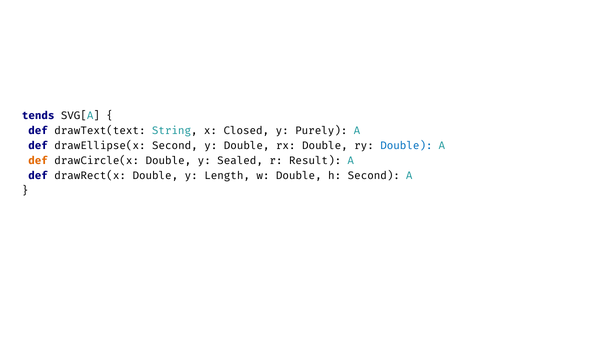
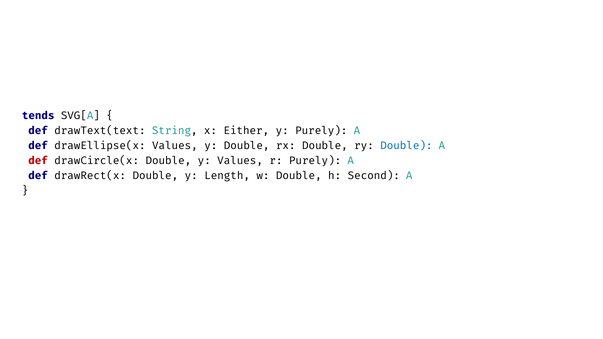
Closed: Closed -> Either
drawEllipse(x Second: Second -> Values
def at (38, 161) colour: orange -> red
y Sealed: Sealed -> Values
r Result: Result -> Purely
